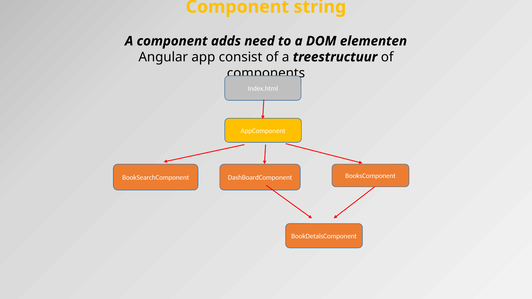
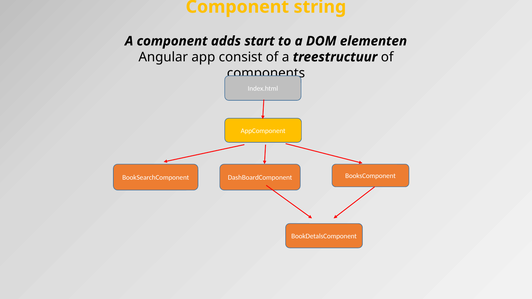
need: need -> start
